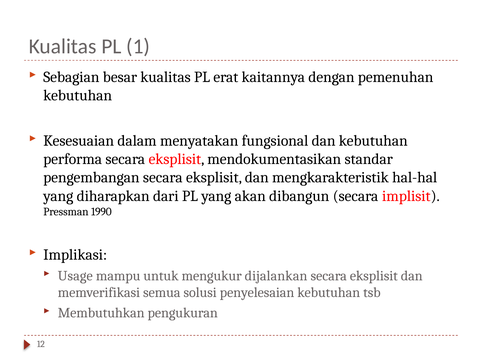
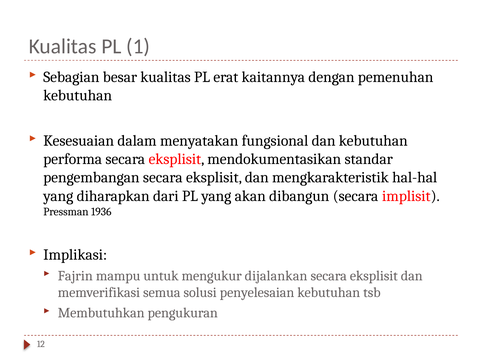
1990: 1990 -> 1936
Usage: Usage -> Fajrin
